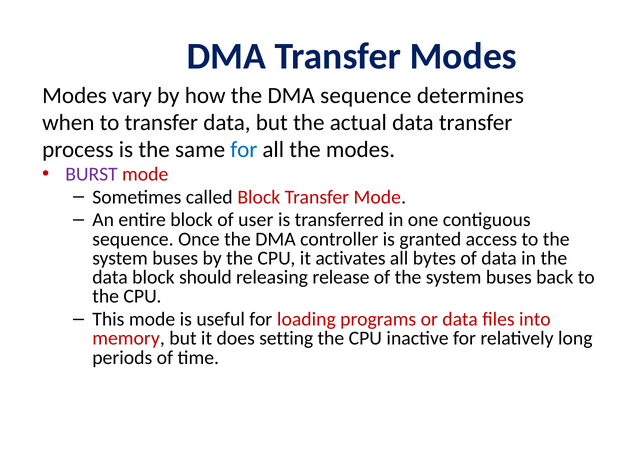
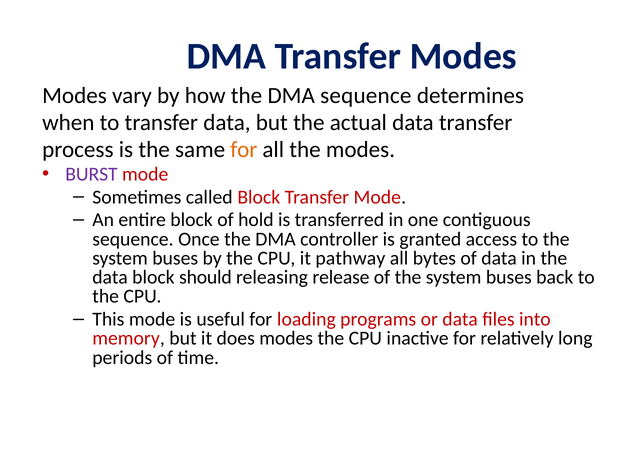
for at (244, 149) colour: blue -> orange
user: user -> hold
activates: activates -> pathway
does setting: setting -> modes
